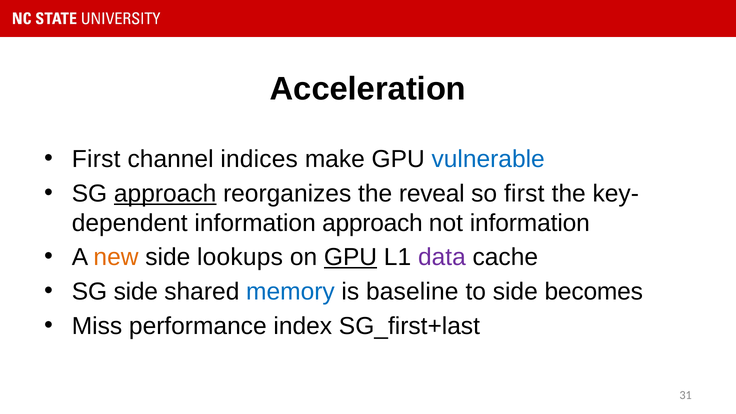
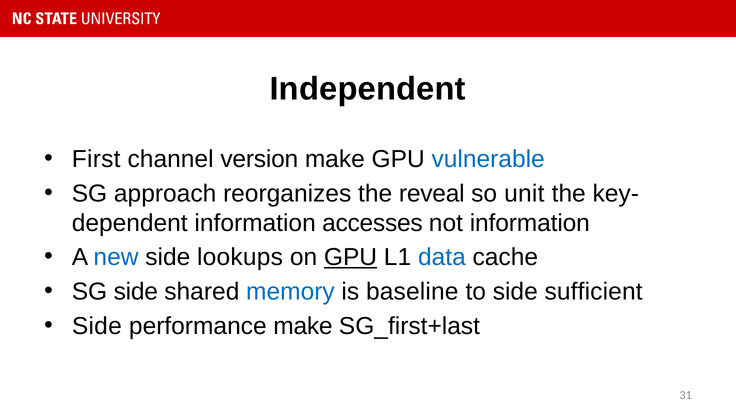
Acceleration: Acceleration -> Independent
indices: indices -> version
approach at (165, 193) underline: present -> none
so first: first -> unit
information approach: approach -> accesses
new colour: orange -> blue
data colour: purple -> blue
becomes: becomes -> sufficient
Miss at (97, 326): Miss -> Side
performance index: index -> make
